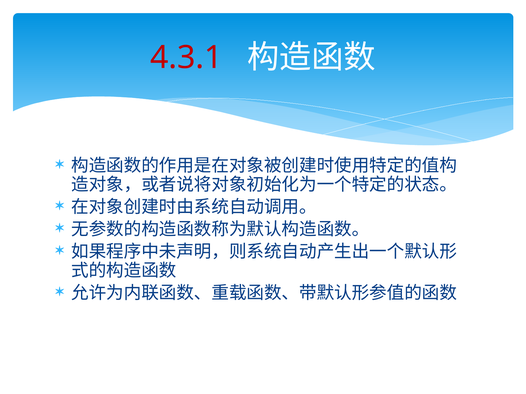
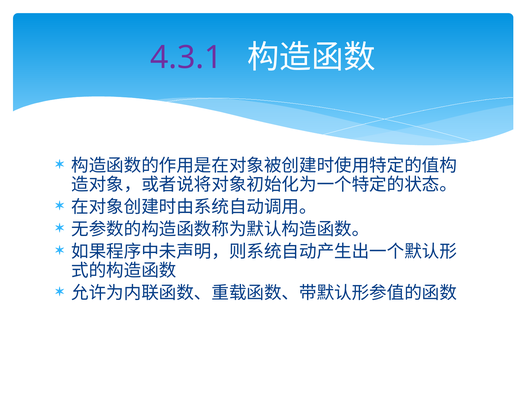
4.3.1 colour: red -> purple
